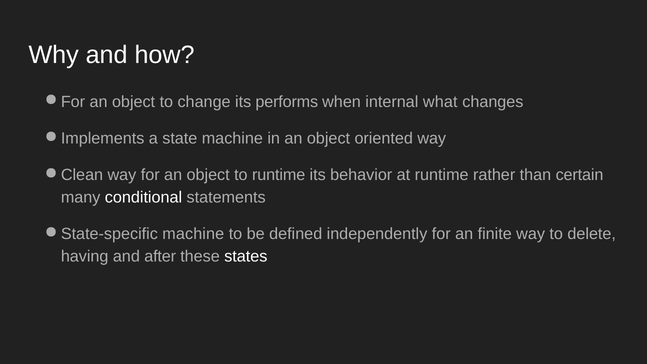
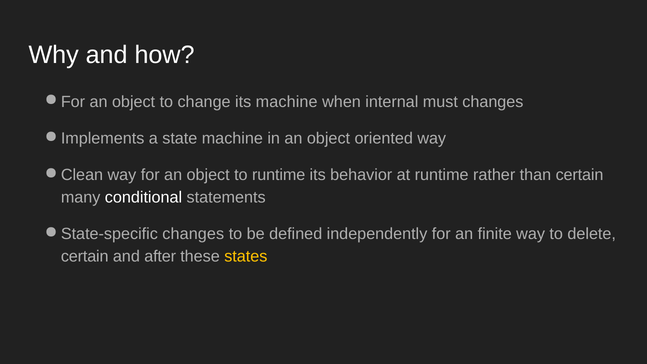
its performs: performs -> machine
what: what -> must
machine at (193, 234): machine -> changes
having at (85, 256): having -> certain
states colour: white -> yellow
